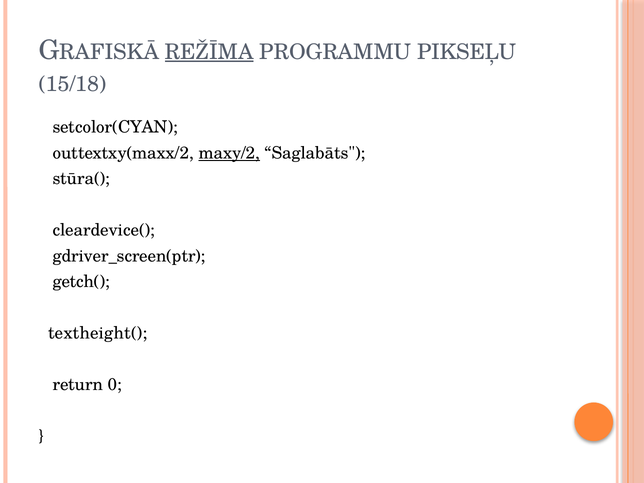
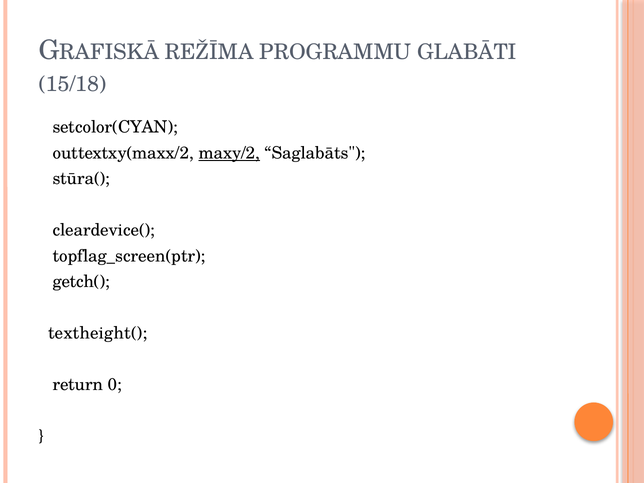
REŽĪMA underline: present -> none
PIKSEĻU: PIKSEĻU -> GLABĀTI
gdriver_screen(ptr: gdriver_screen(ptr -> topflag_screen(ptr
